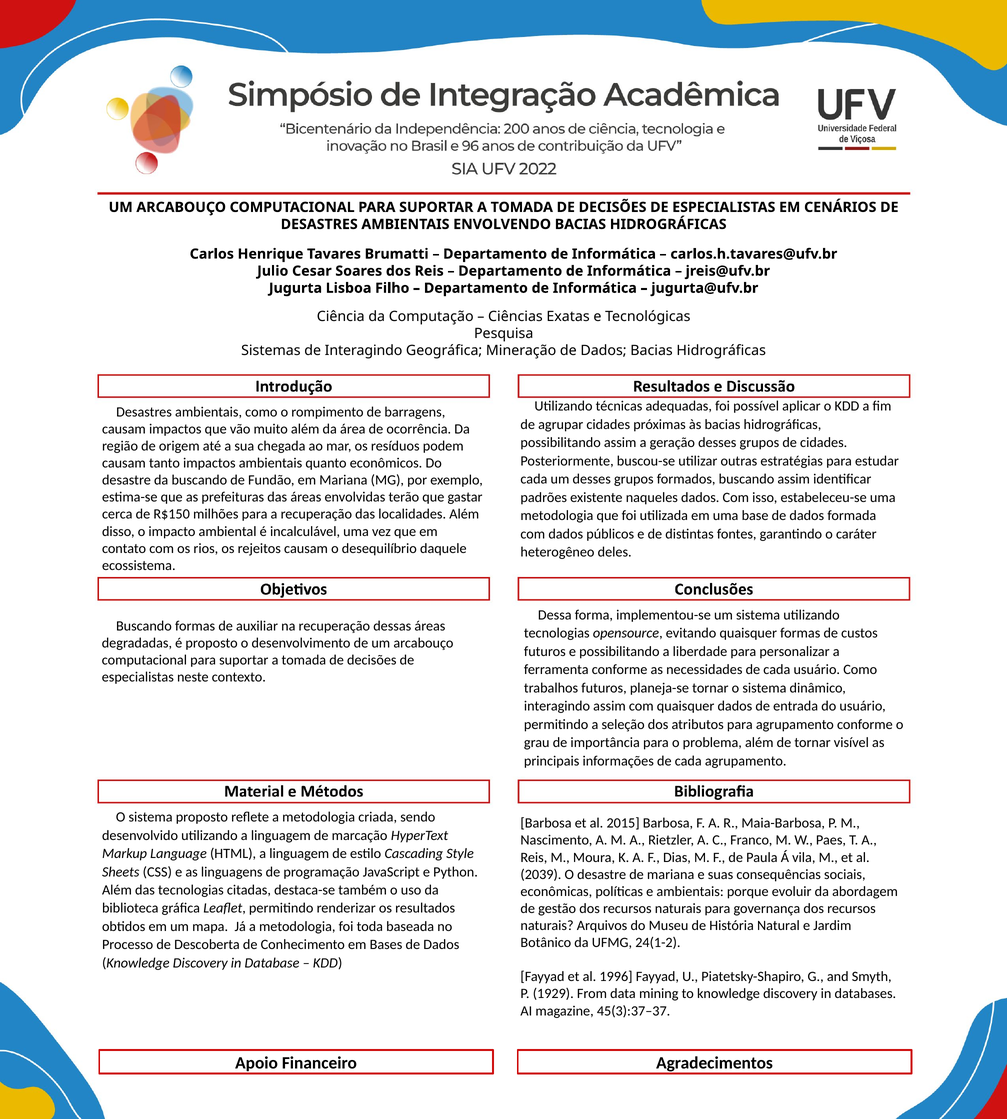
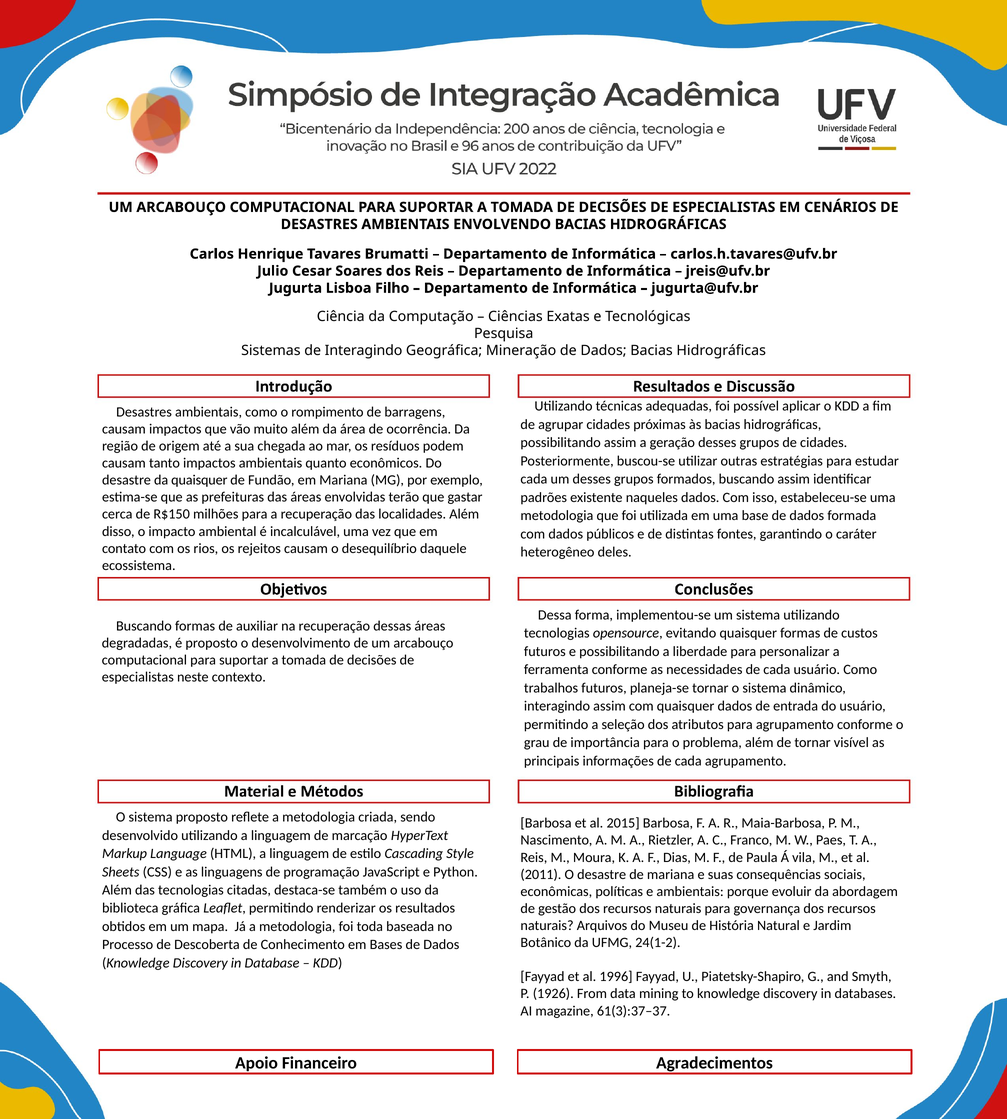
da buscando: buscando -> quaisquer
2039: 2039 -> 2011
1929: 1929 -> 1926
45(3):37–37: 45(3):37–37 -> 61(3):37–37
